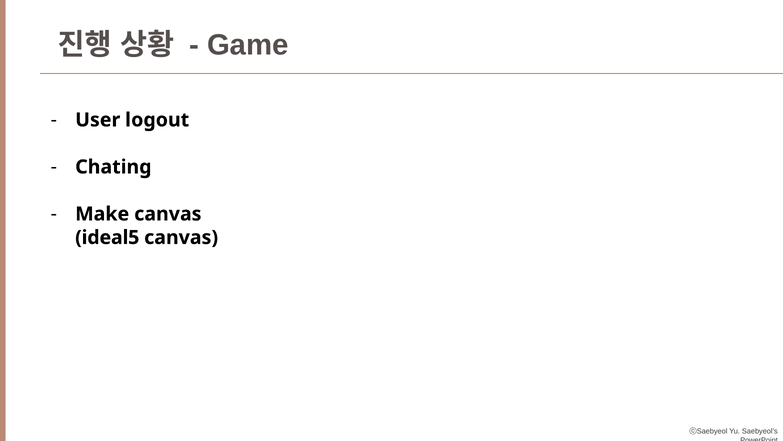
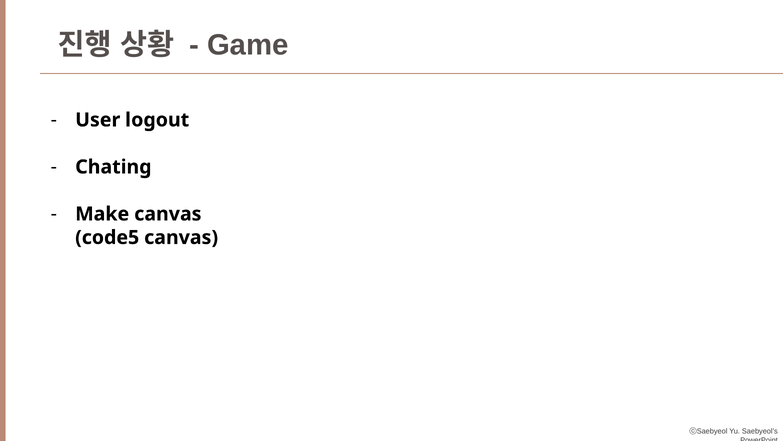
ideal5: ideal5 -> code5
